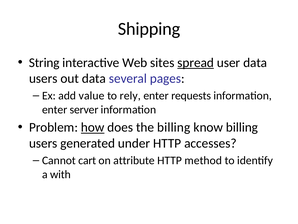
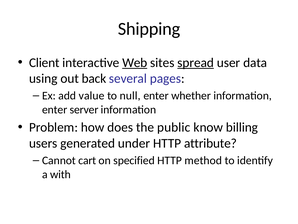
String: String -> Client
Web underline: none -> present
users at (43, 78): users -> using
out data: data -> back
rely: rely -> null
requests: requests -> whether
how underline: present -> none
the billing: billing -> public
accesses: accesses -> attribute
attribute: attribute -> specified
